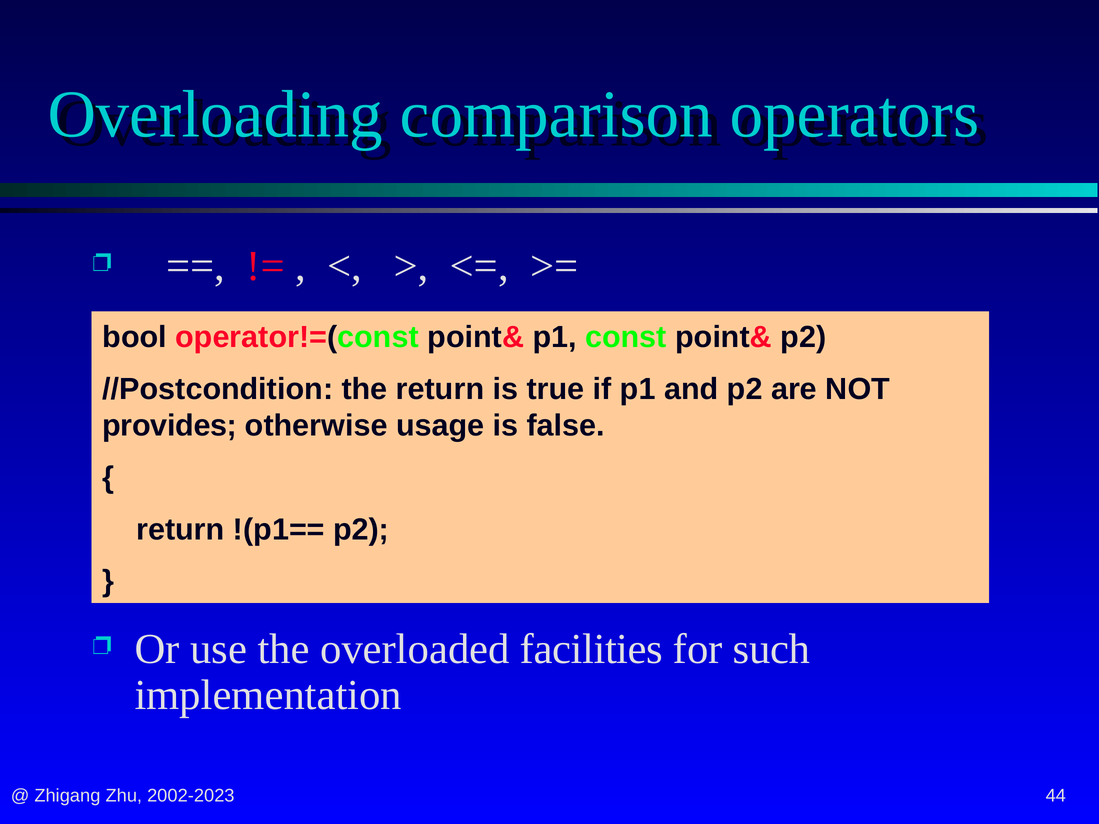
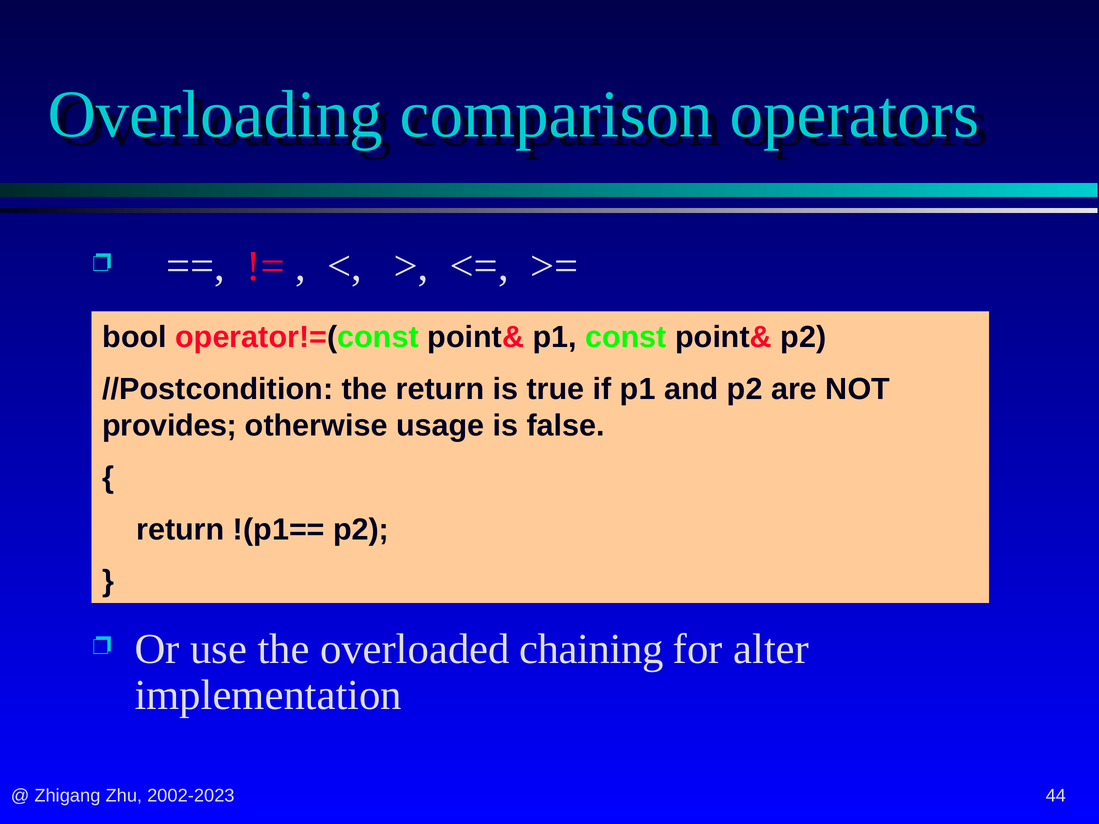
facilities: facilities -> chaining
such: such -> alter
